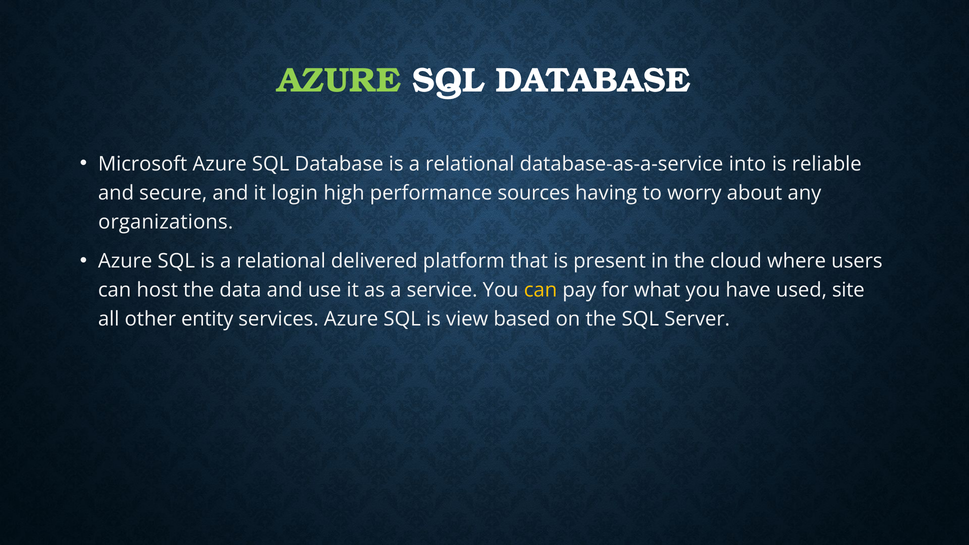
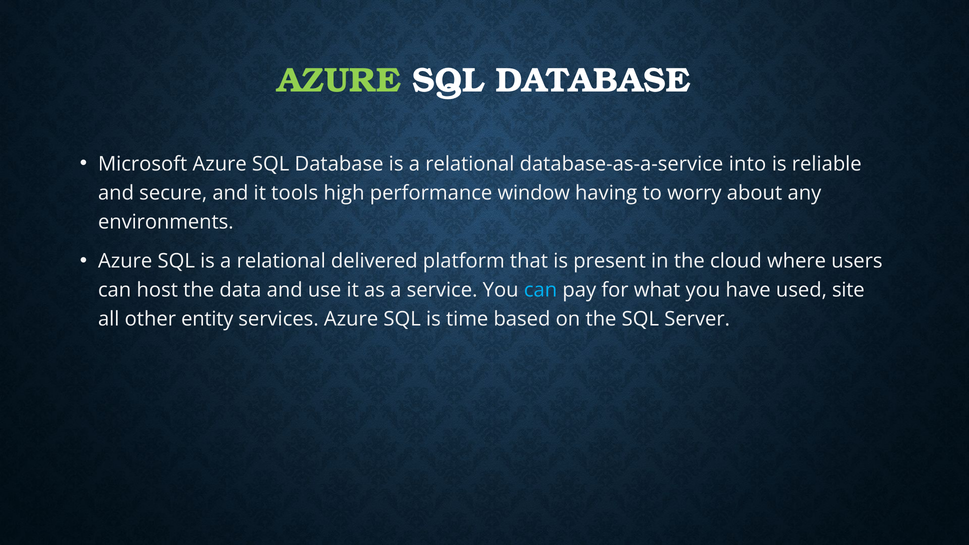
login: login -> tools
sources: sources -> window
organizations: organizations -> environments
can at (541, 290) colour: yellow -> light blue
view: view -> time
